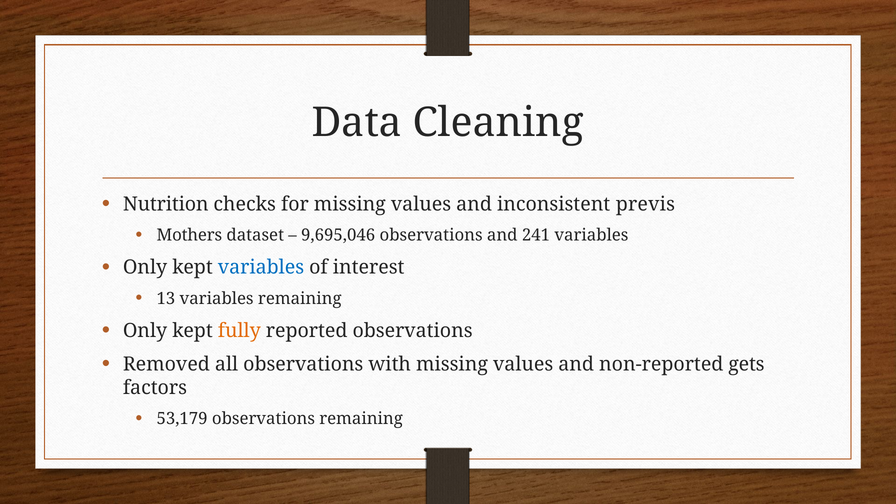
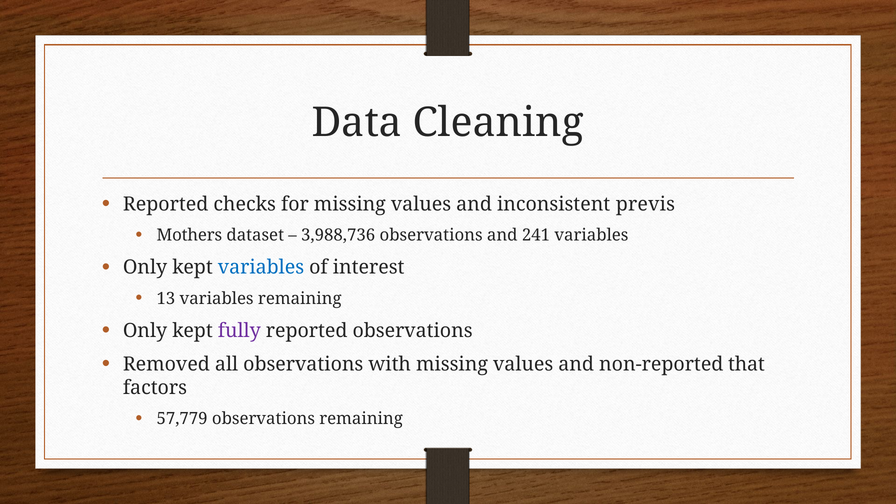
Nutrition at (166, 204): Nutrition -> Reported
9,695,046: 9,695,046 -> 3,988,736
fully colour: orange -> purple
gets: gets -> that
53,179: 53,179 -> 57,779
